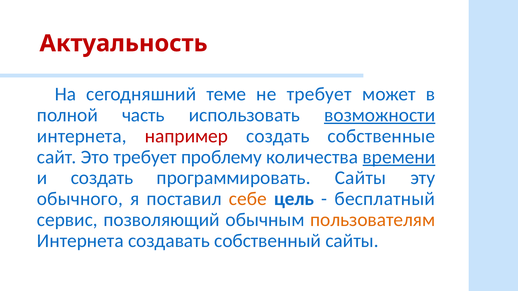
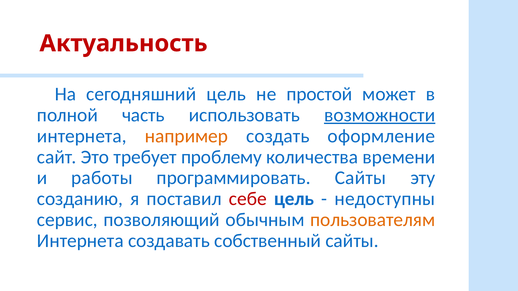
сегодняшний теме: теме -> цель
не требует: требует -> простой
например colour: red -> orange
собственные: собственные -> оформление
времени underline: present -> none
и создать: создать -> работы
обычного: обычного -> созданию
себе colour: orange -> red
бесплатный: бесплатный -> недоступны
